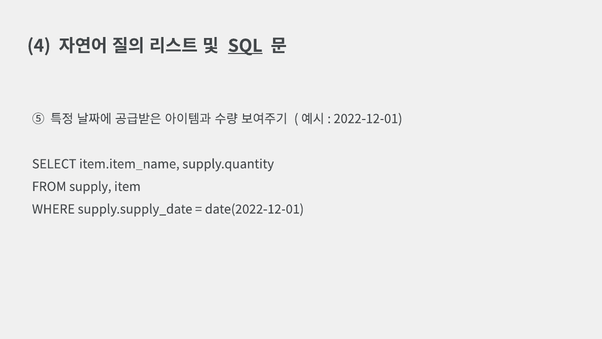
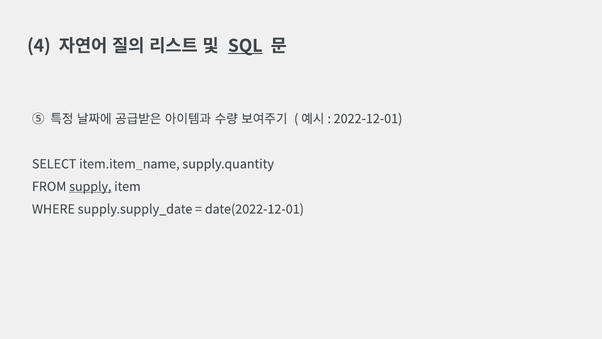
supply underline: none -> present
